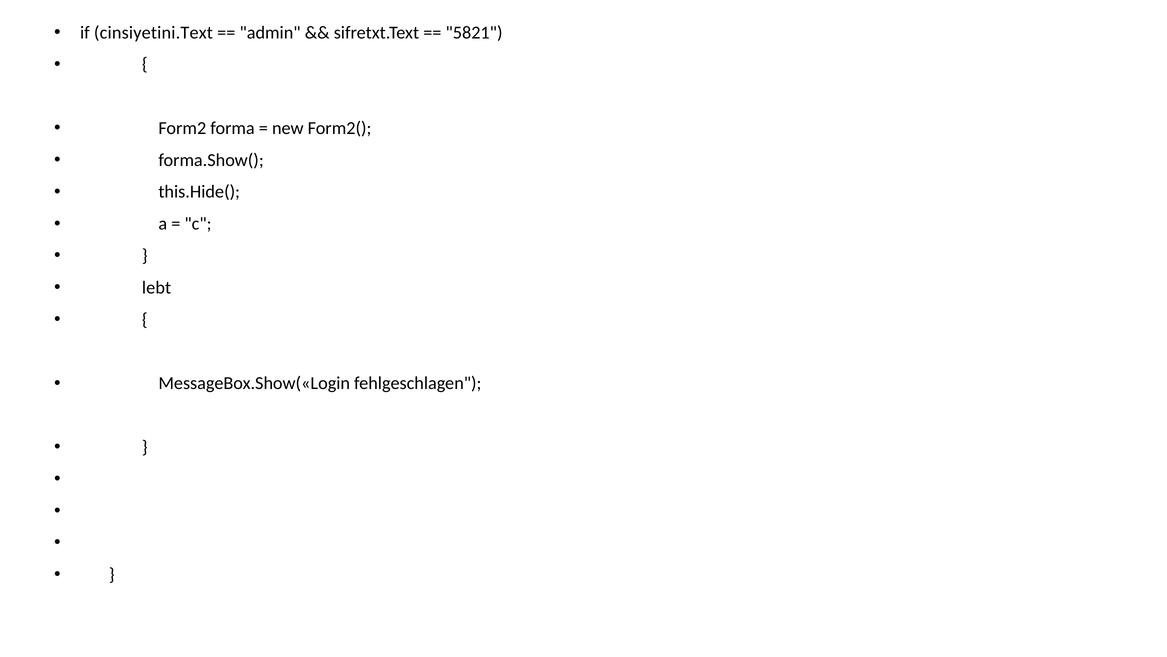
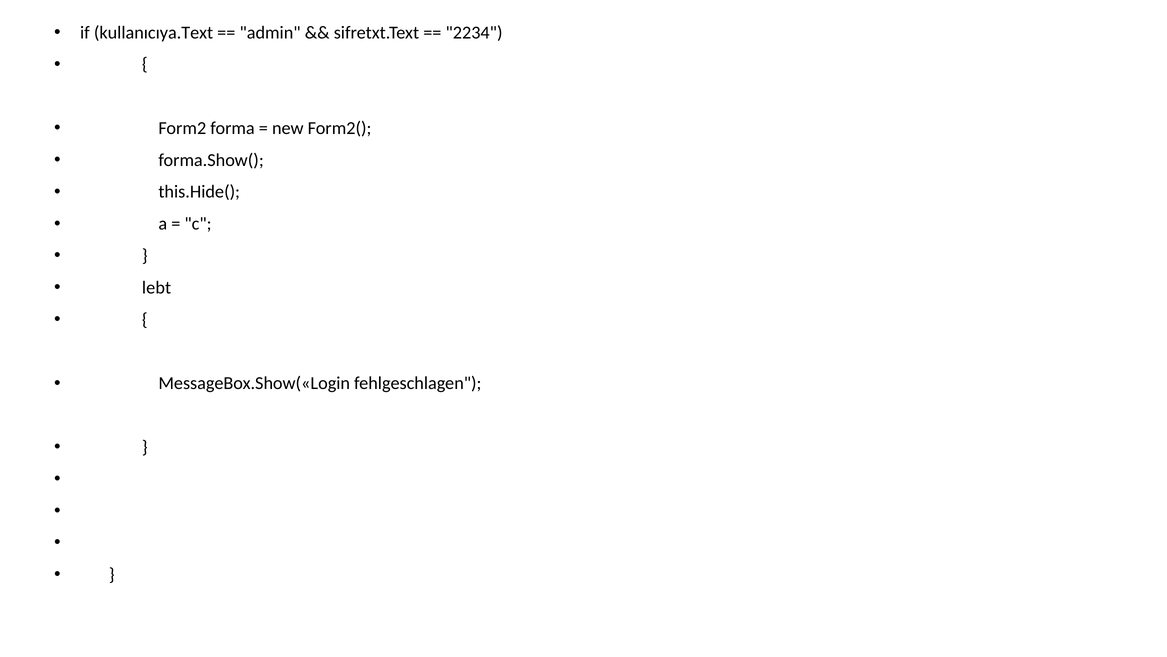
cinsiyetini.Text: cinsiyetini.Text -> kullanıcıya.Text
5821: 5821 -> 2234
